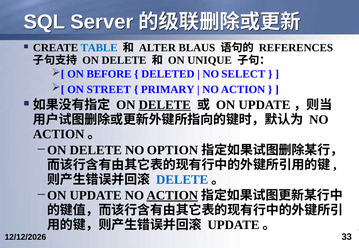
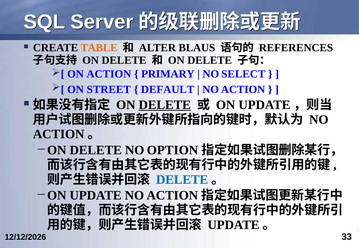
TABLE colour: blue -> orange
UNIQUE at (210, 60): UNIQUE -> DELETE
ON BEFORE: BEFORE -> ACTION
DELETED: DELETED -> PRIMARY
PRIMARY: PRIMARY -> DEFAULT
ACTION at (172, 196) underline: present -> none
